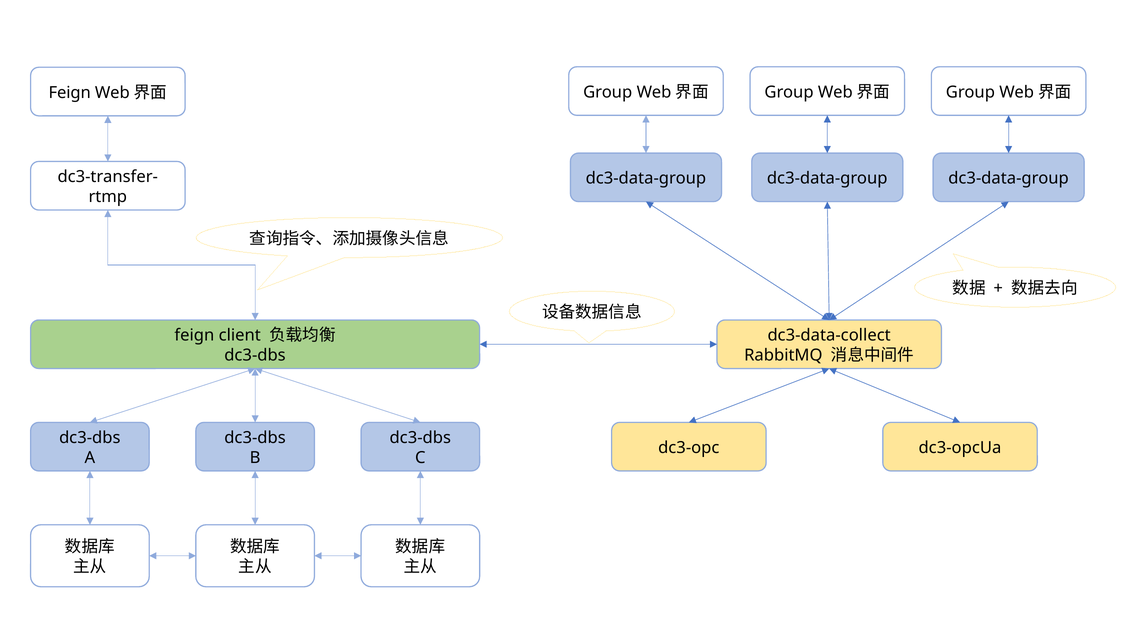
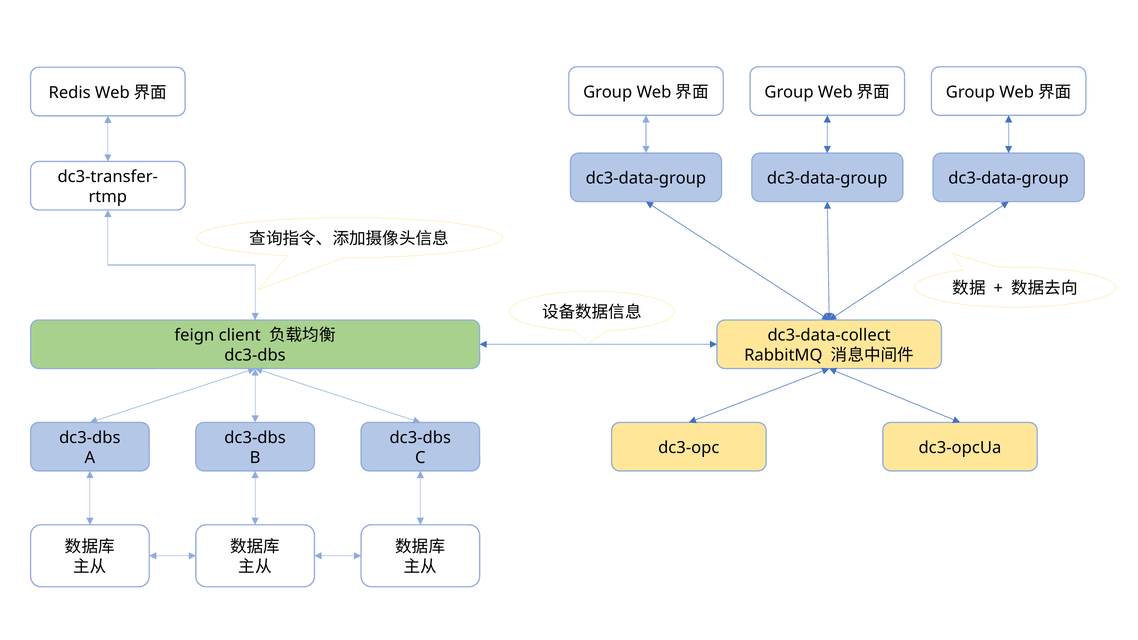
Feign at (70, 93): Feign -> Redis
